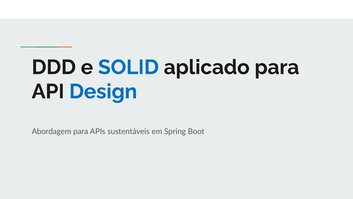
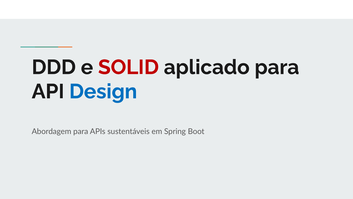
SOLID colour: blue -> red
